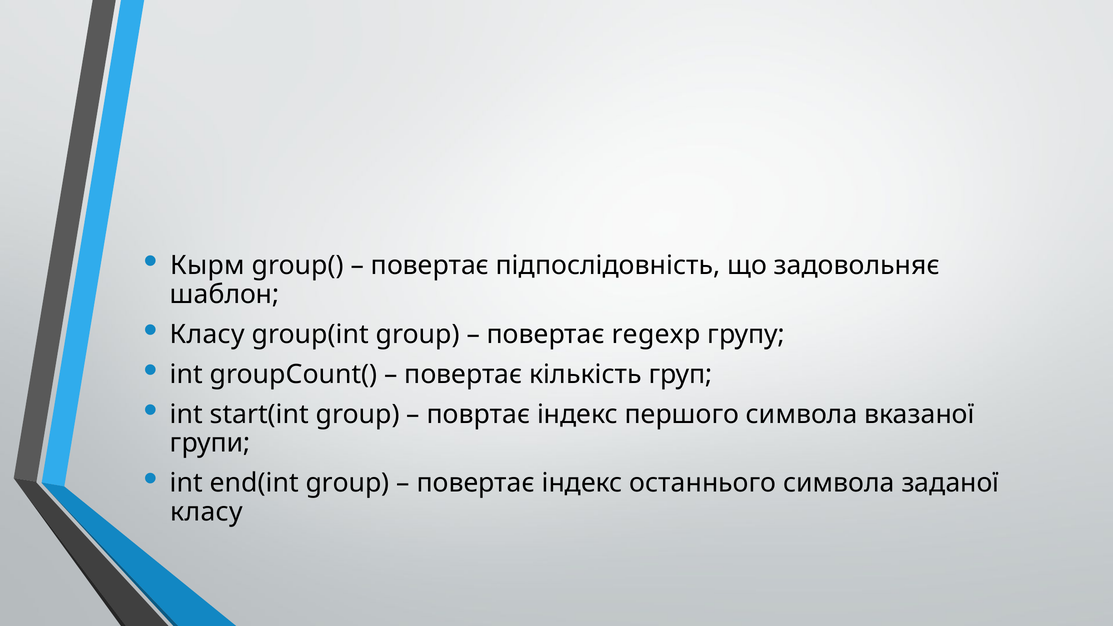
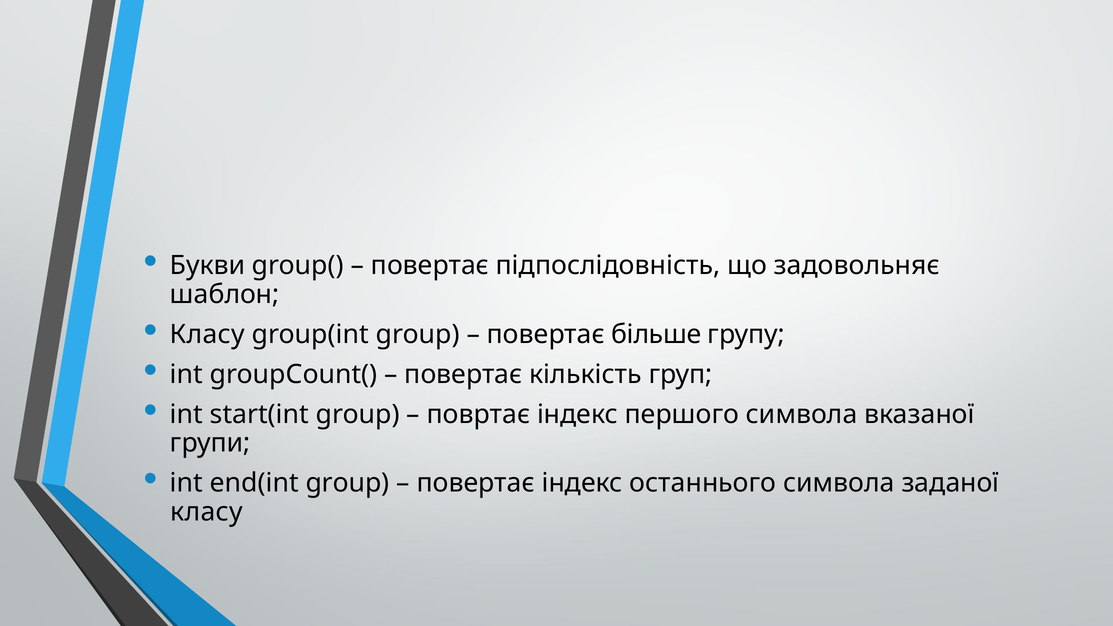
Кырм: Кырм -> Букви
regexp: regexp -> більше
